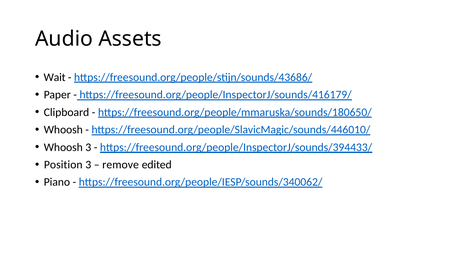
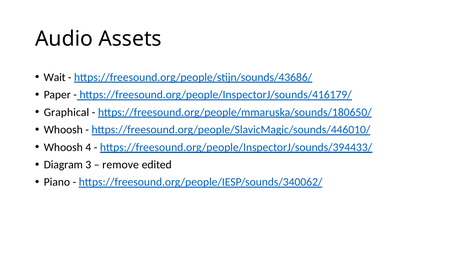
Clipboard: Clipboard -> Graphical
Whoosh 3: 3 -> 4
Position: Position -> Diagram
